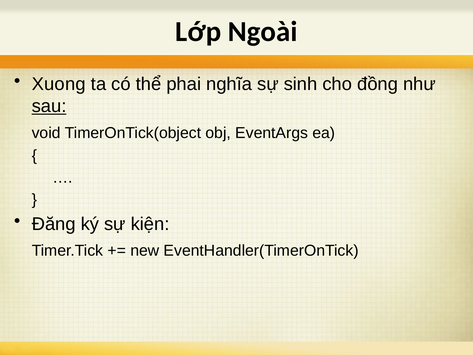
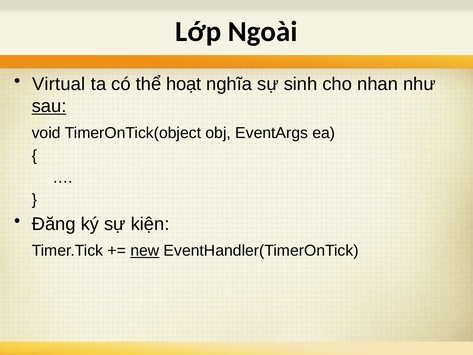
Xuong: Xuong -> Virtual
phai: phai -> hoạt
đồng: đồng -> nhan
new underline: none -> present
